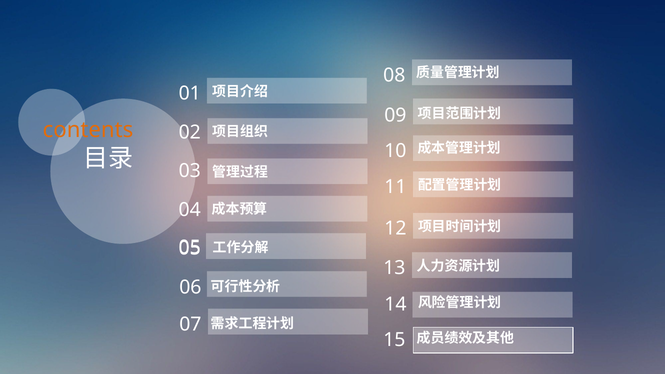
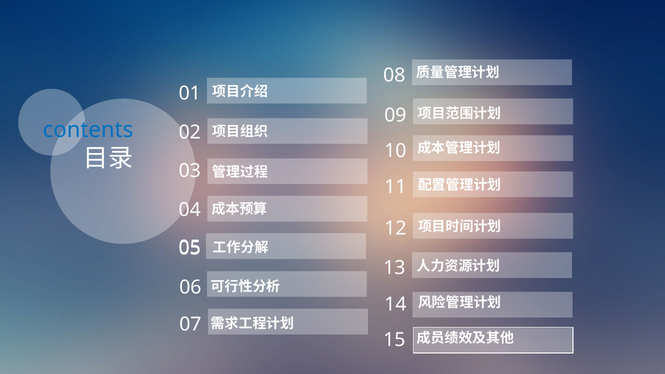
contents colour: orange -> blue
